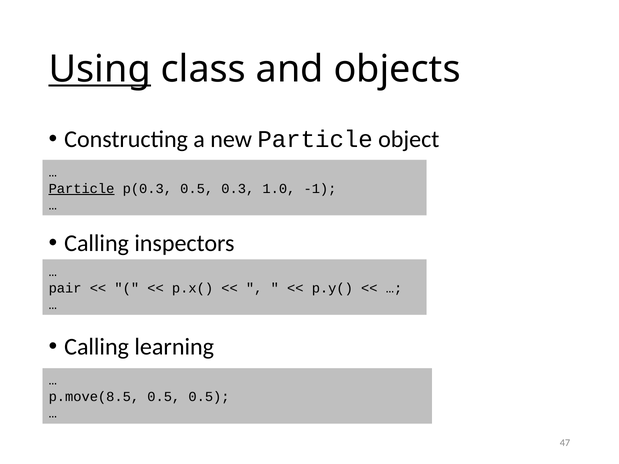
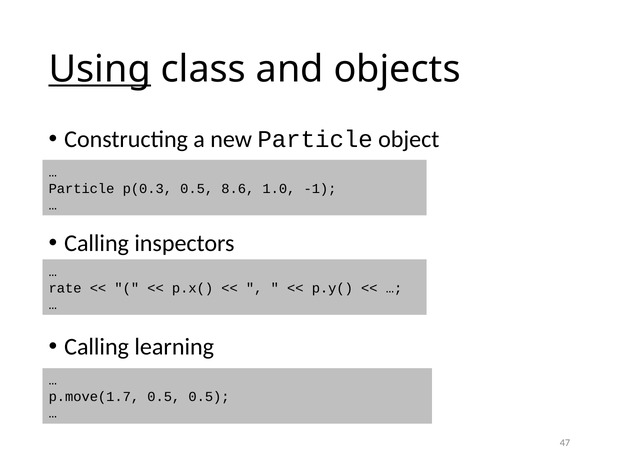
Particle at (82, 189) underline: present -> none
0.3: 0.3 -> 8.6
pair: pair -> rate
p.move(8.5: p.move(8.5 -> p.move(1.7
